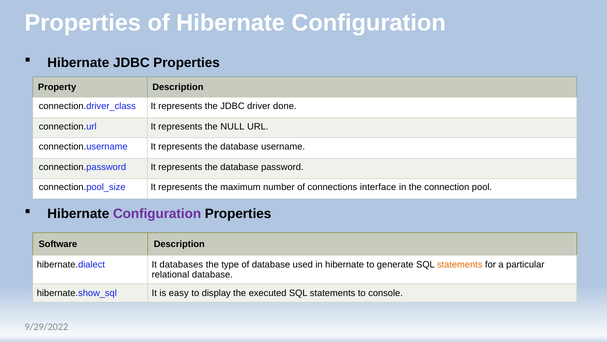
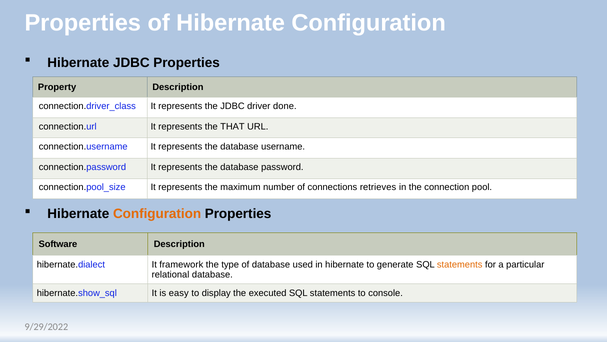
NULL: NULL -> THAT
interface: interface -> retrieves
Configuration at (157, 213) colour: purple -> orange
databases: databases -> framework
